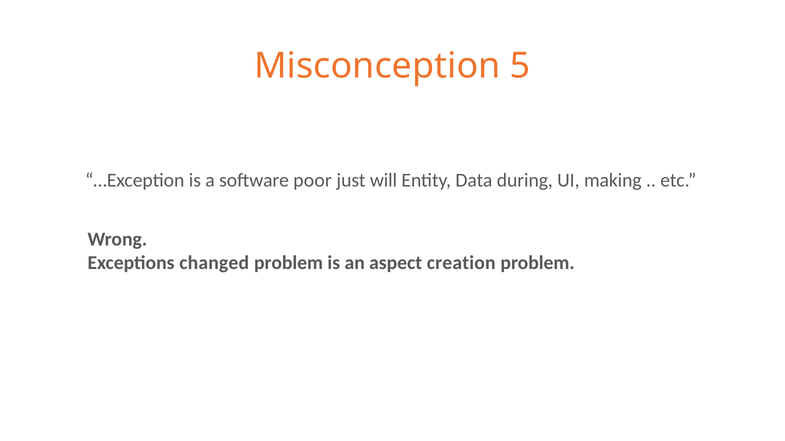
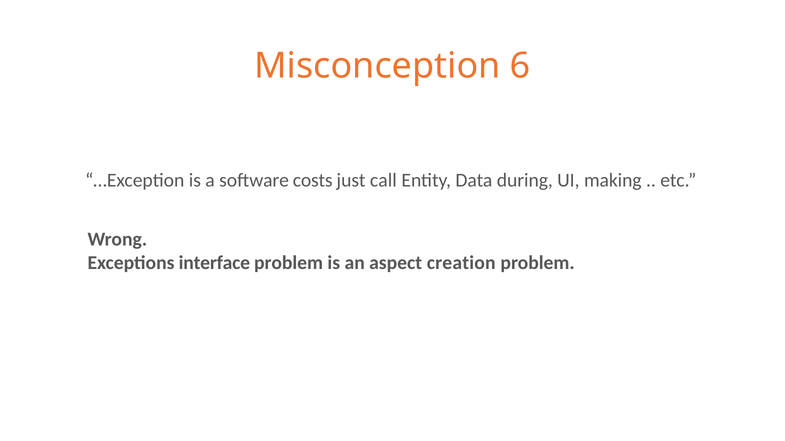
5: 5 -> 6
poor: poor -> costs
will: will -> call
changed: changed -> interface
